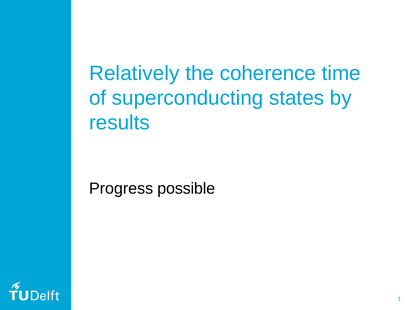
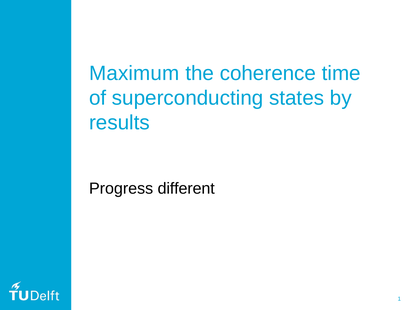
Relatively: Relatively -> Maximum
possible: possible -> different
